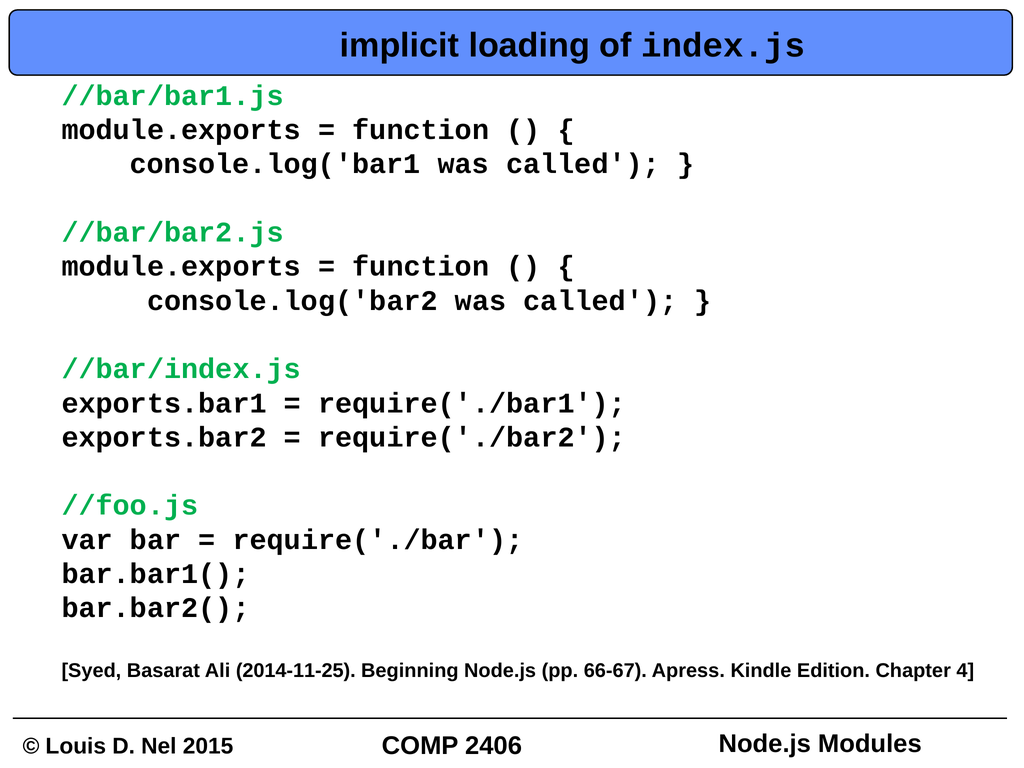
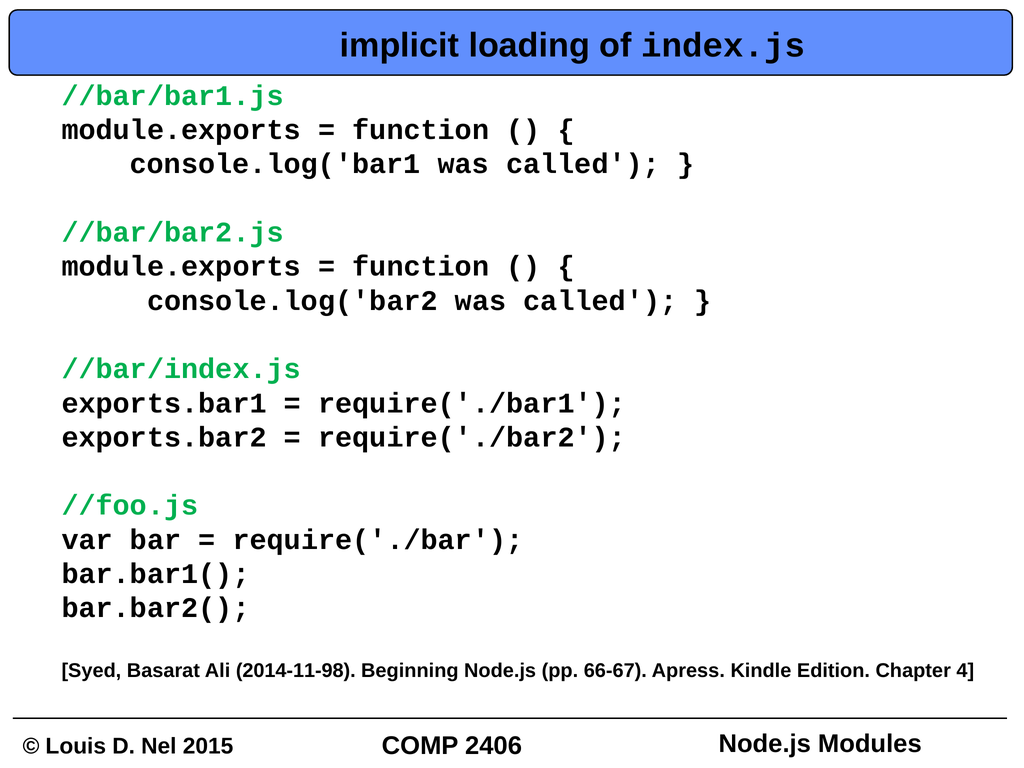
2014-11-25: 2014-11-25 -> 2014-11-98
